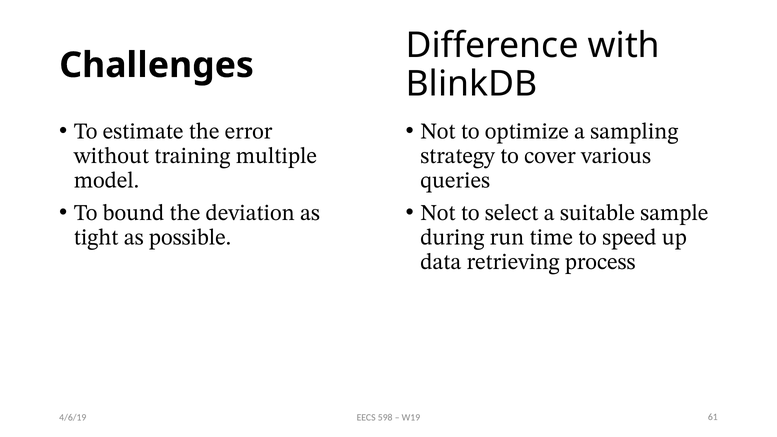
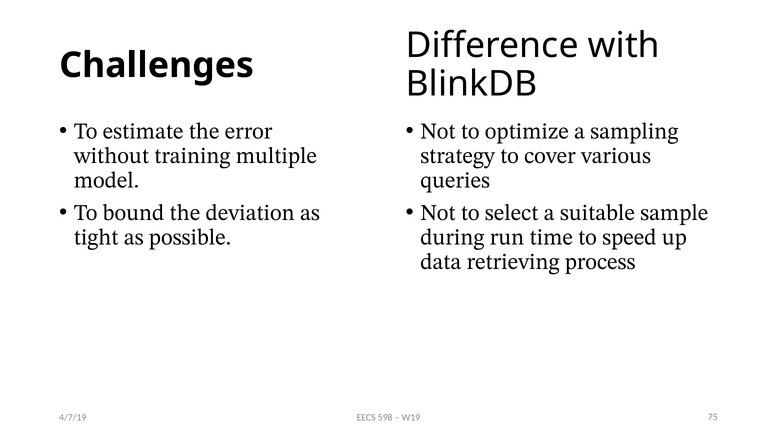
4/6/19: 4/6/19 -> 4/7/19
61: 61 -> 75
